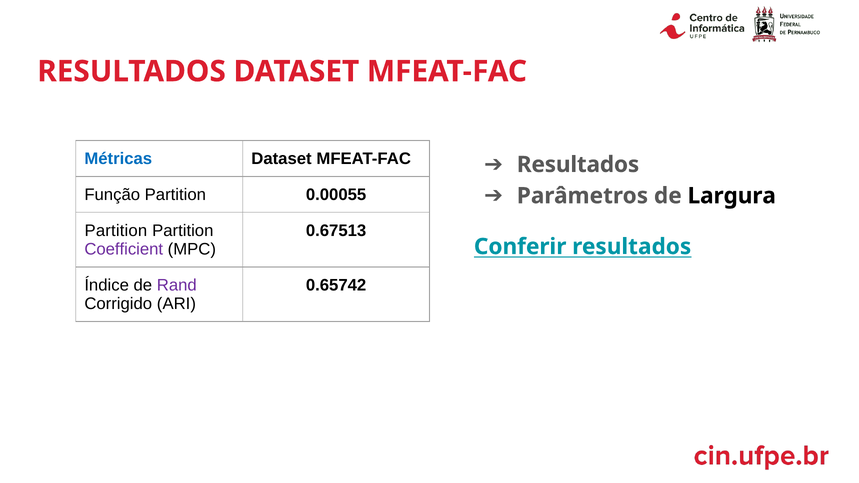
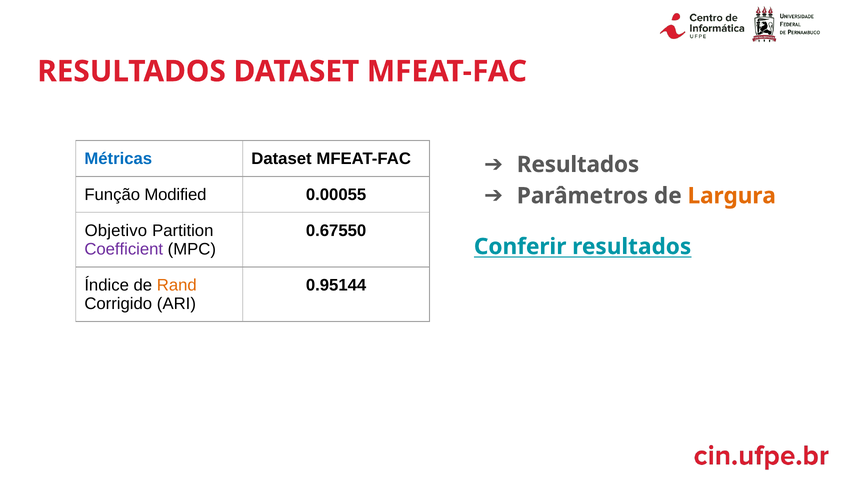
Largura colour: black -> orange
Função Partition: Partition -> Modified
Partition at (116, 231): Partition -> Objetivo
0.67513: 0.67513 -> 0.67550
Rand colour: purple -> orange
0.65742: 0.65742 -> 0.95144
